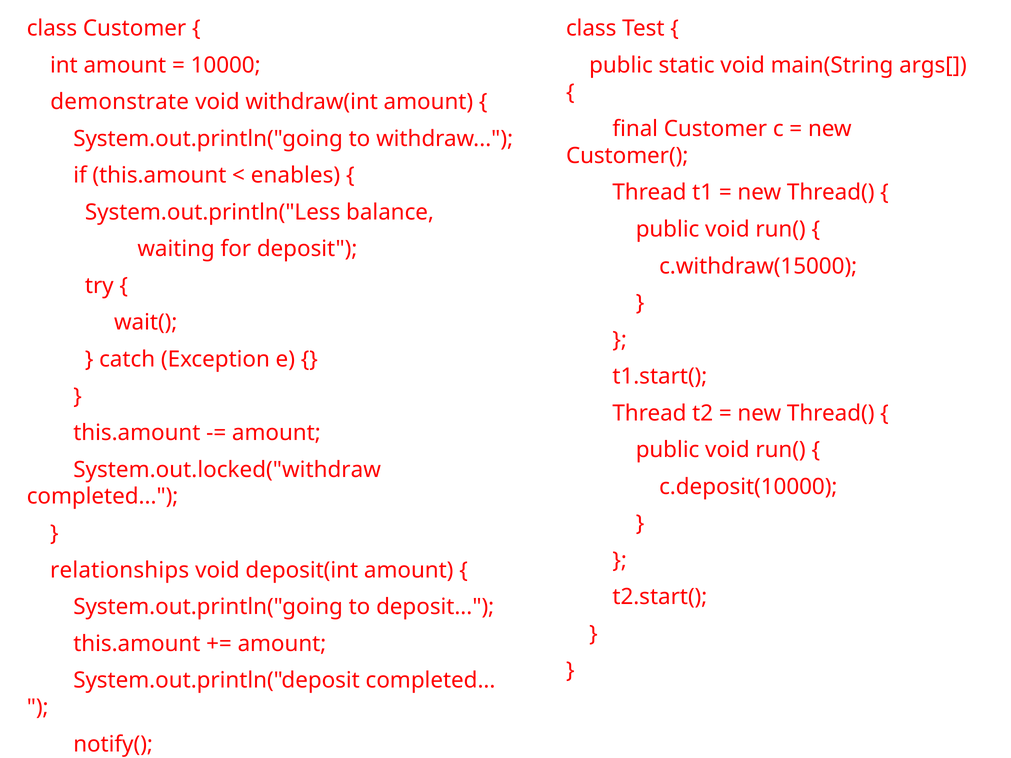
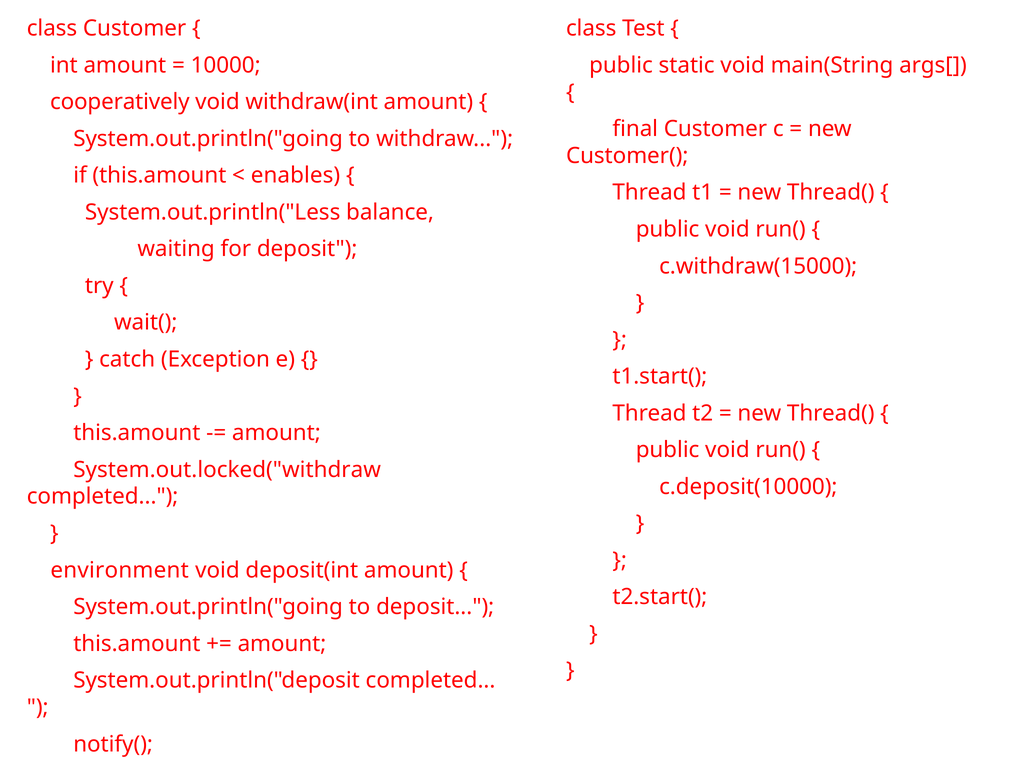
demonstrate: demonstrate -> cooperatively
relationships: relationships -> environment
